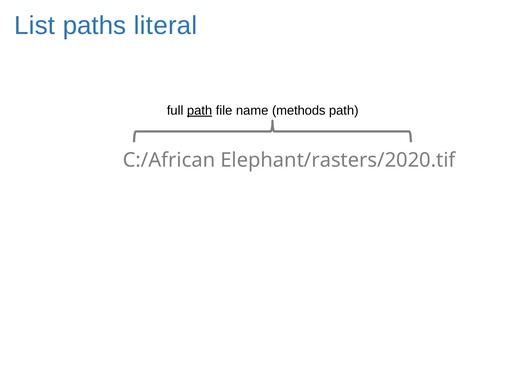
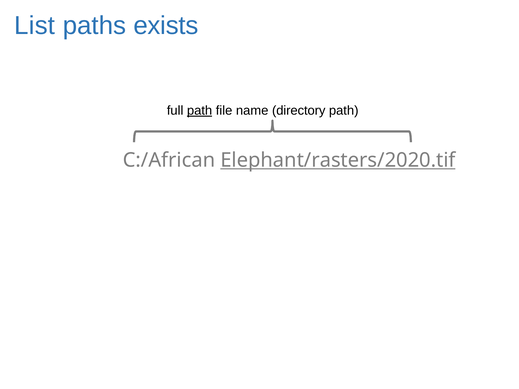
literal: literal -> exists
methods: methods -> directory
Elephant/rasters/2020.tif underline: none -> present
